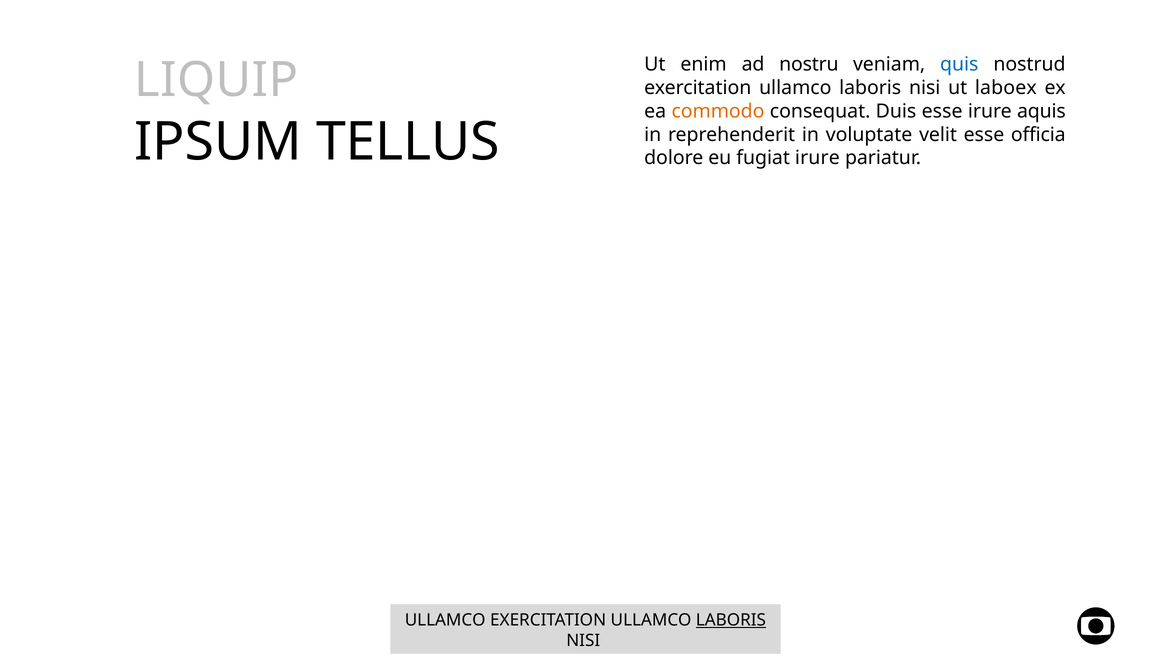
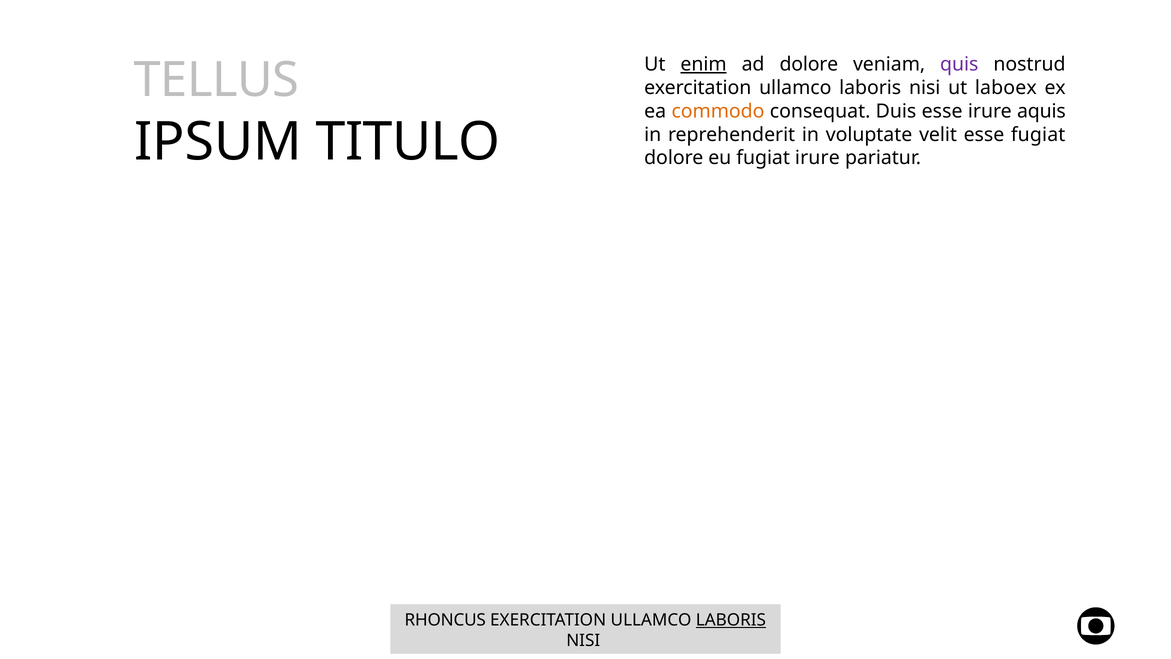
enim underline: none -> present
ad nostru: nostru -> dolore
quis colour: blue -> purple
LIQUIP: LIQUIP -> TELLUS
TELLUS: TELLUS -> TITULO
esse officia: officia -> fugiat
ULLAMCO at (445, 620): ULLAMCO -> RHONCUS
